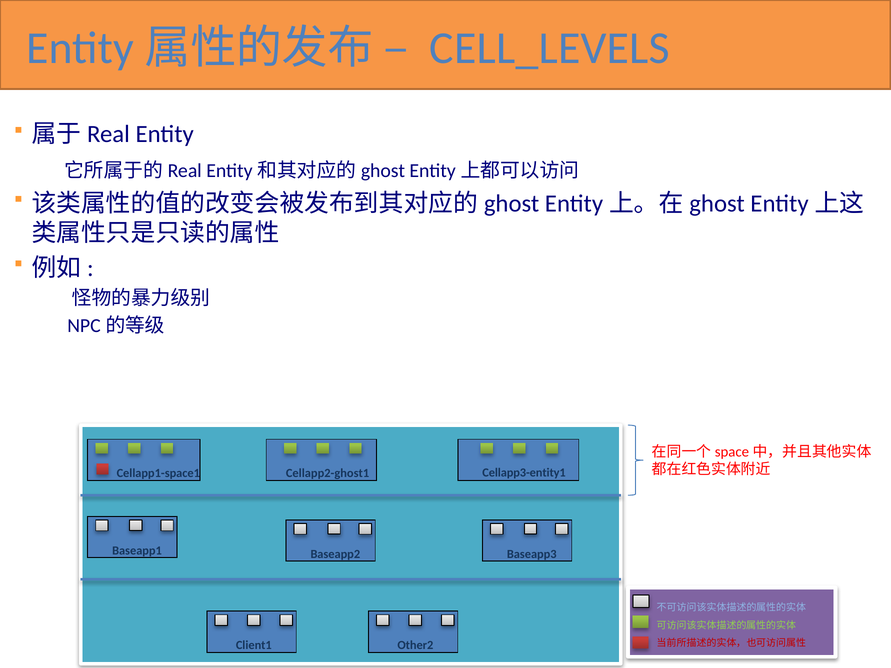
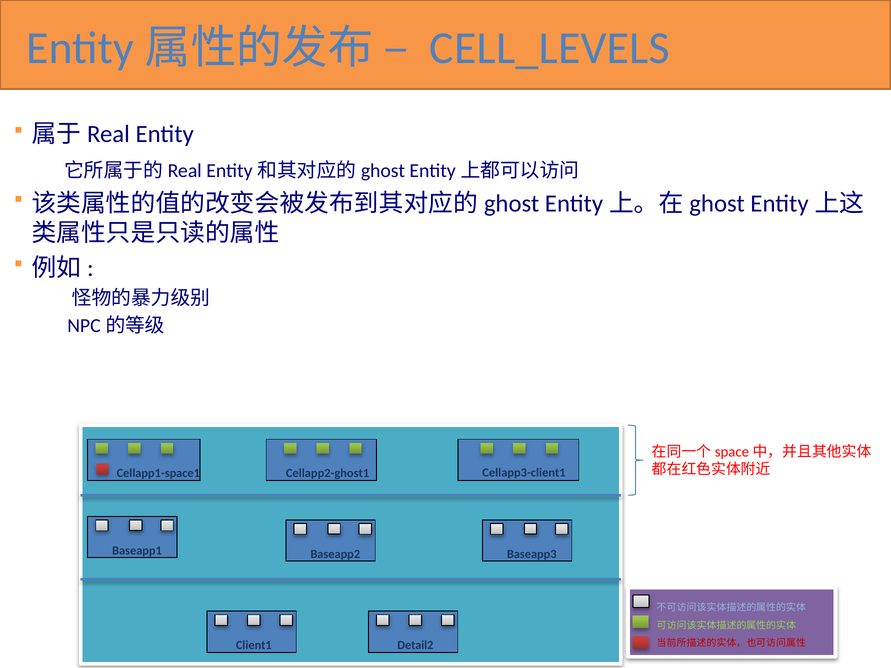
Cellapp3-entity1: Cellapp3-entity1 -> Cellapp3-client1
Other2: Other2 -> Detail2
